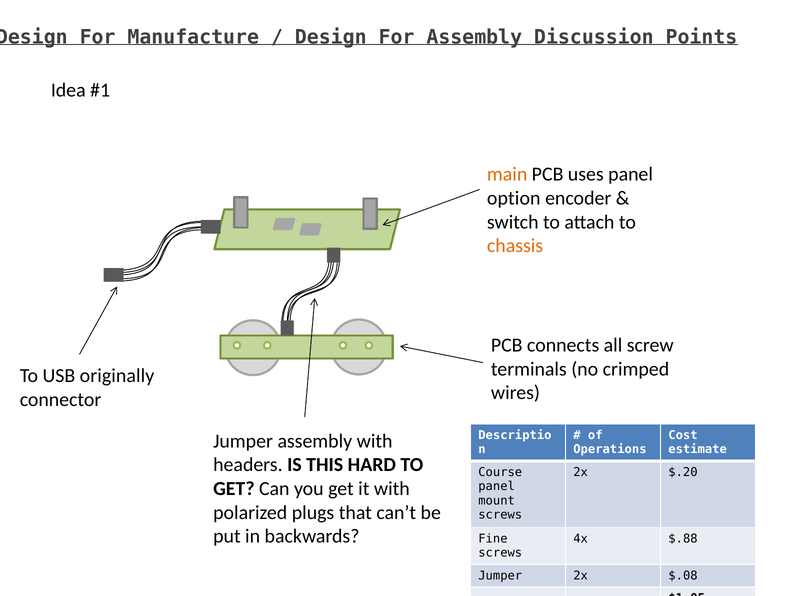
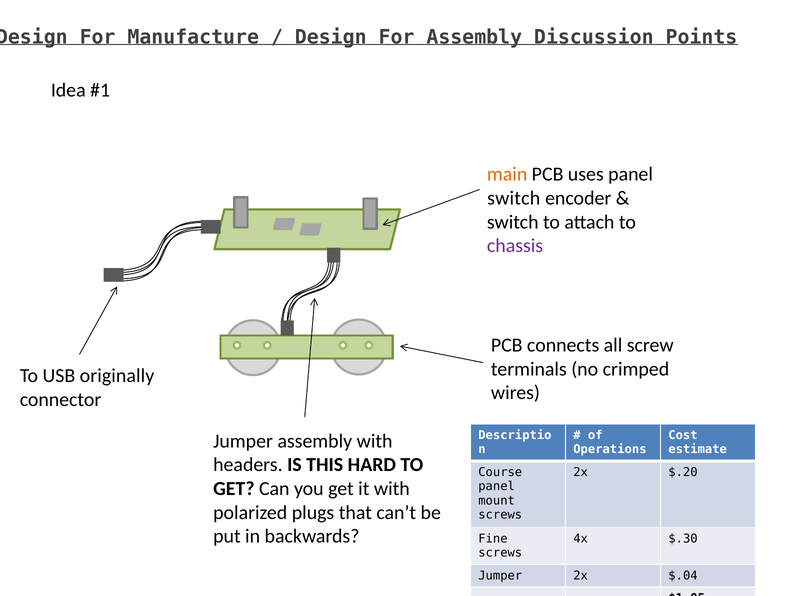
option at (514, 198): option -> switch
chassis colour: orange -> purple
$.88: $.88 -> $.30
$.08: $.08 -> $.04
